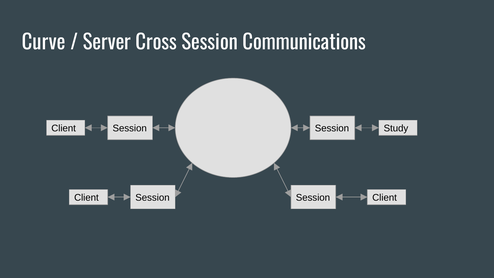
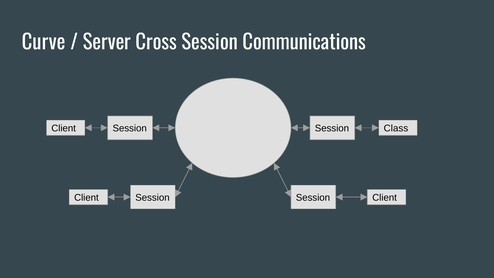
Study: Study -> Class
